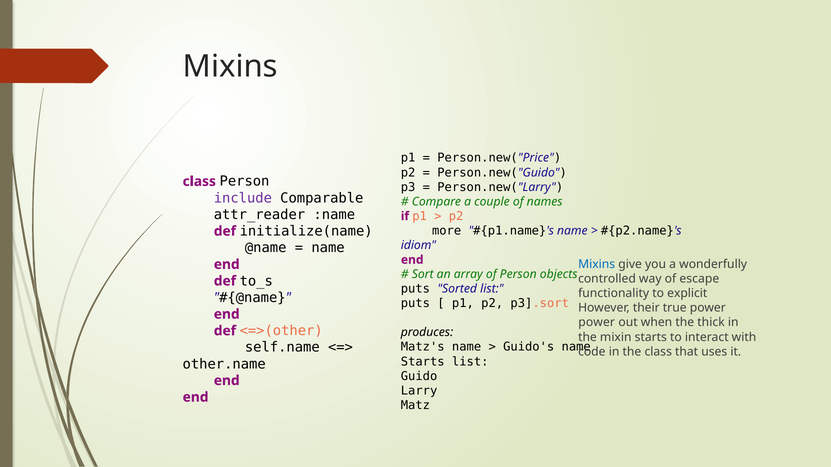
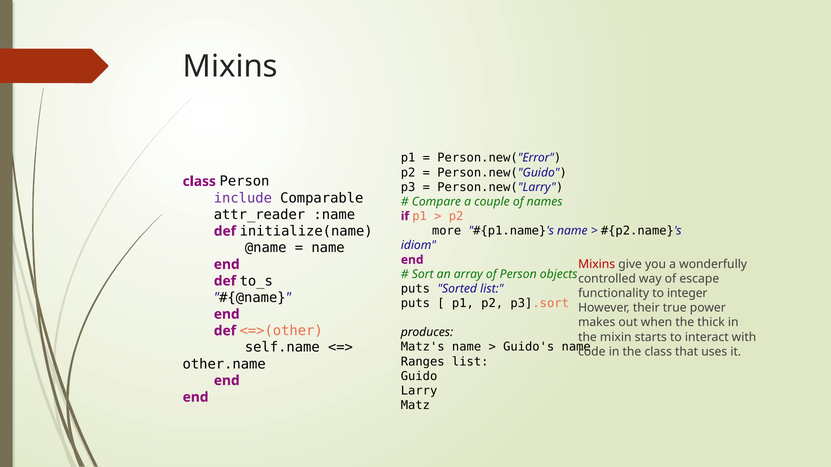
Price: Price -> Error
Mixins at (597, 265) colour: blue -> red
explicit: explicit -> integer
power at (597, 323): power -> makes
Starts at (423, 362): Starts -> Ranges
